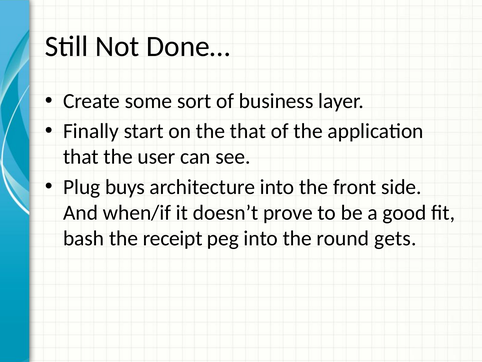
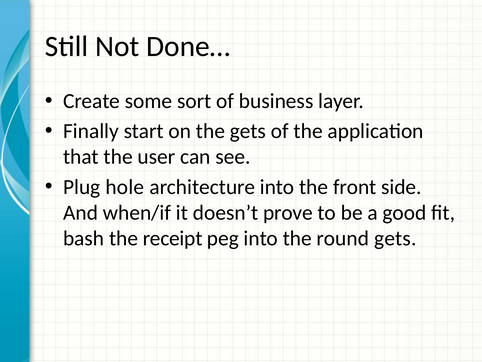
the that: that -> gets
buys: buys -> hole
